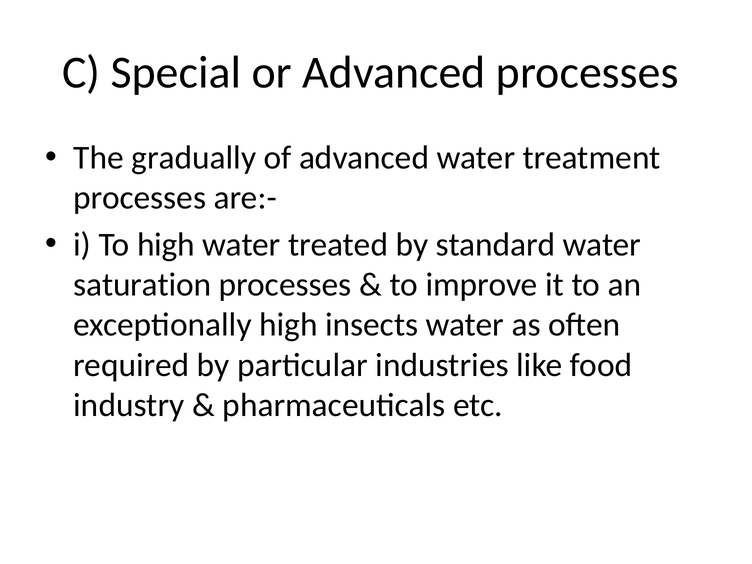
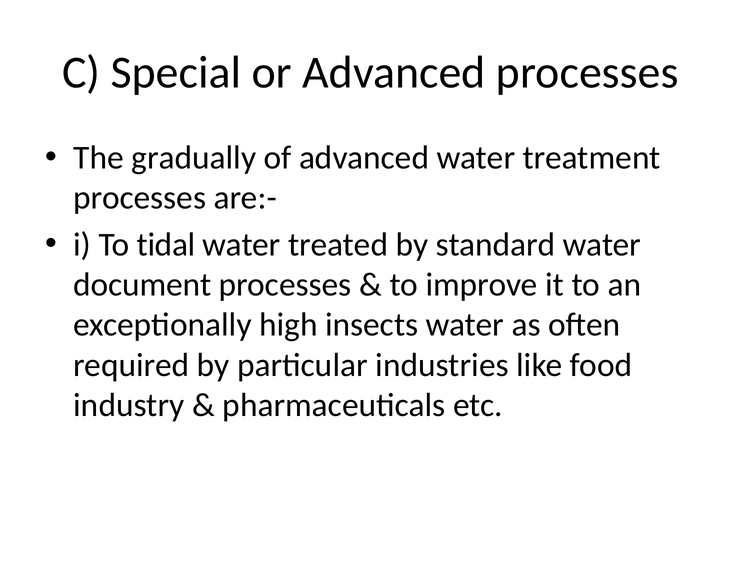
To high: high -> tidal
saturation: saturation -> document
